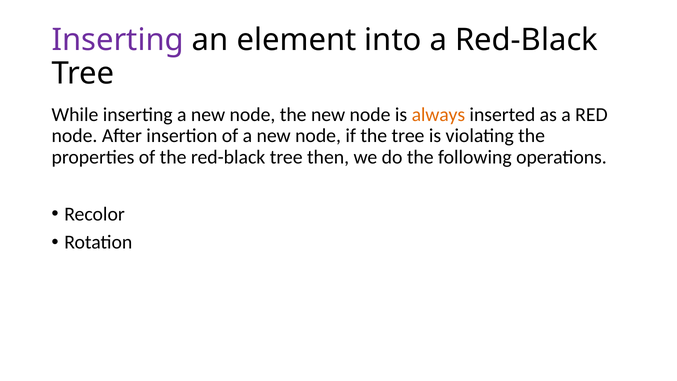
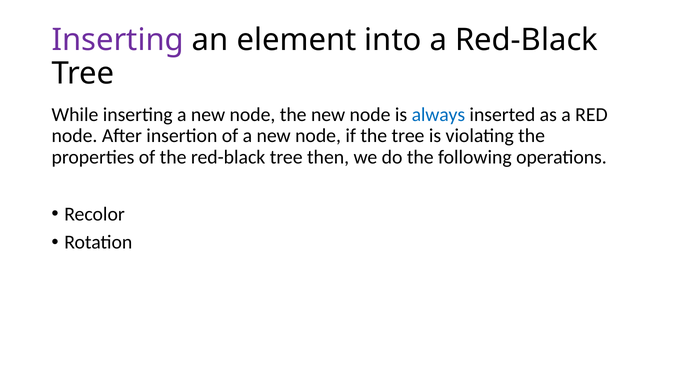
always colour: orange -> blue
